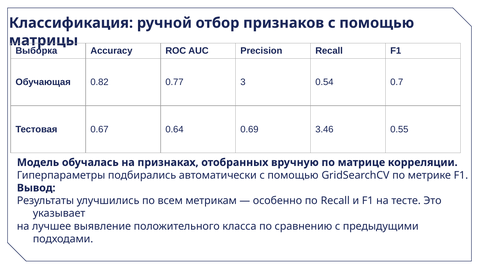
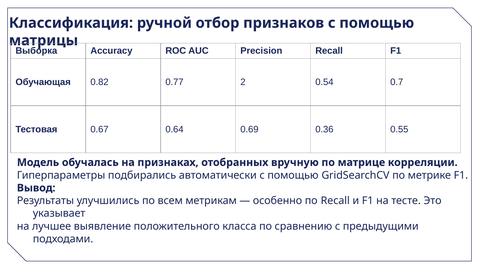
3: 3 -> 2
3.46: 3.46 -> 0.36
